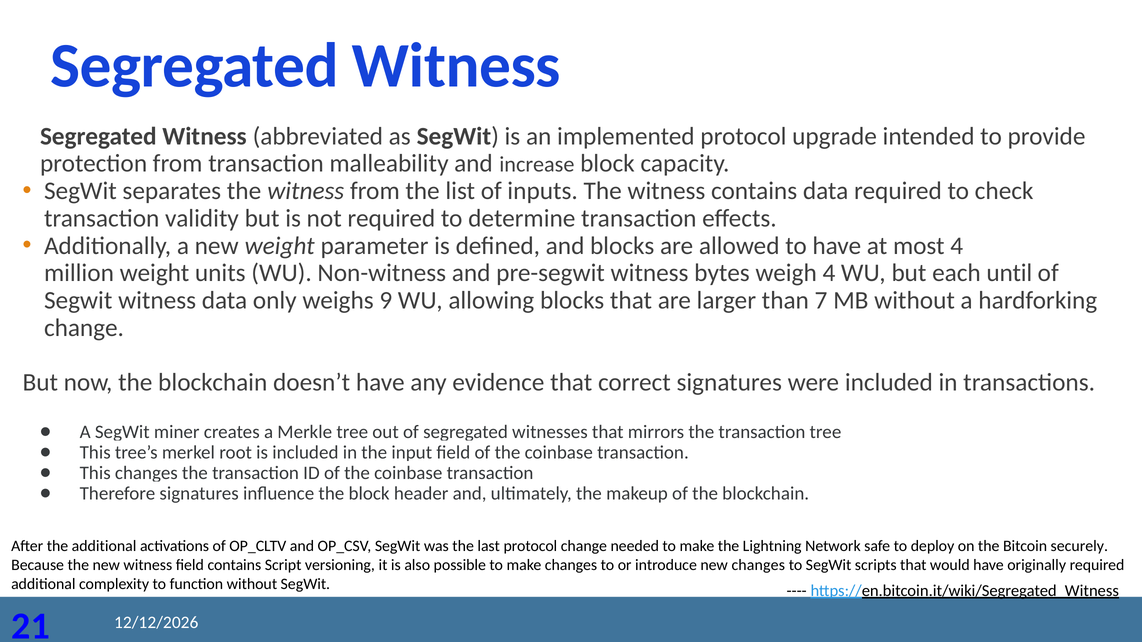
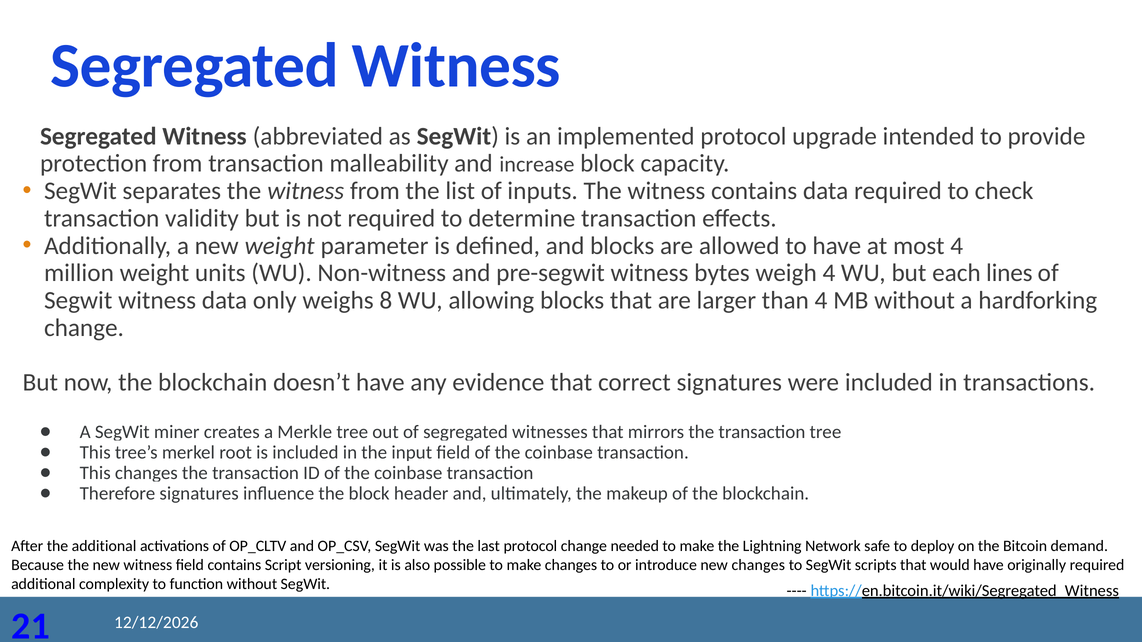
until: until -> lines
9: 9 -> 8
than 7: 7 -> 4
securely: securely -> demand
